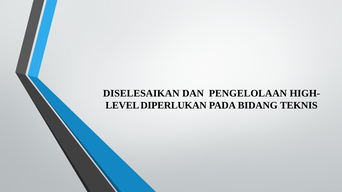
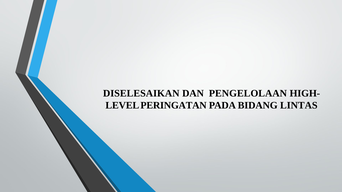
DIPERLUKAN: DIPERLUKAN -> PERINGATAN
TEKNIS: TEKNIS -> LINTAS
